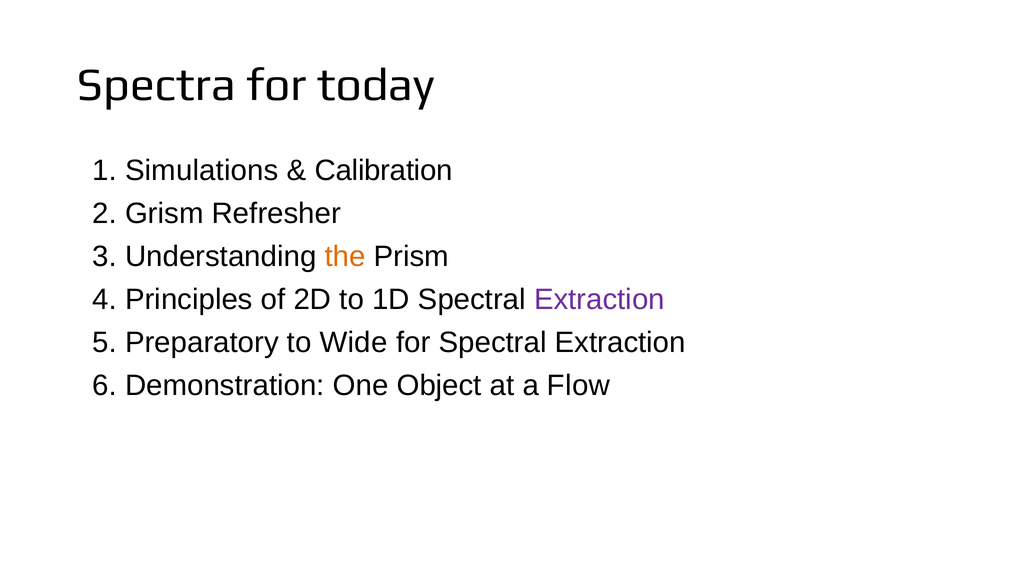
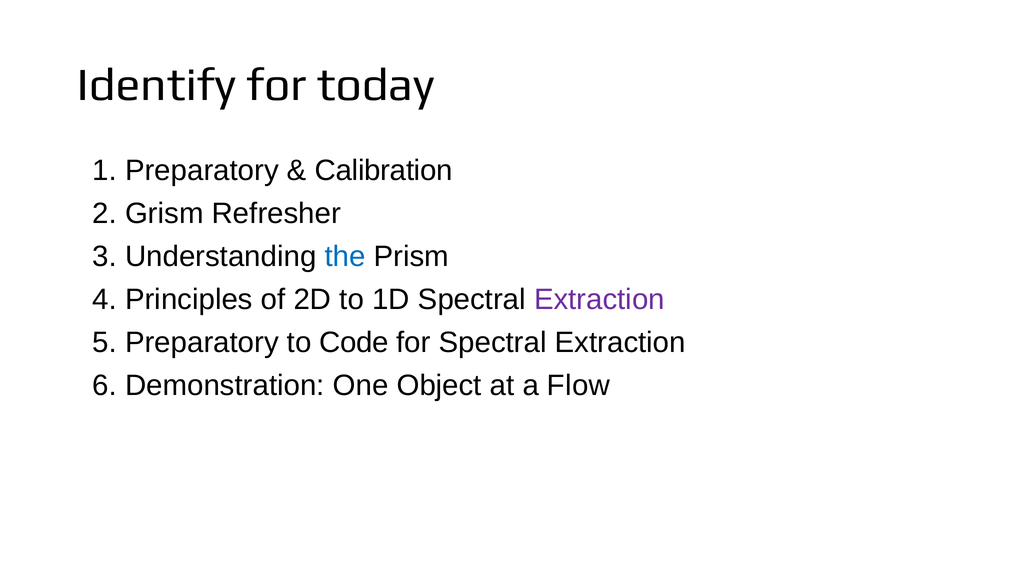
Spectra: Spectra -> Identify
1 Simulations: Simulations -> Preparatory
the colour: orange -> blue
Wide: Wide -> Code
